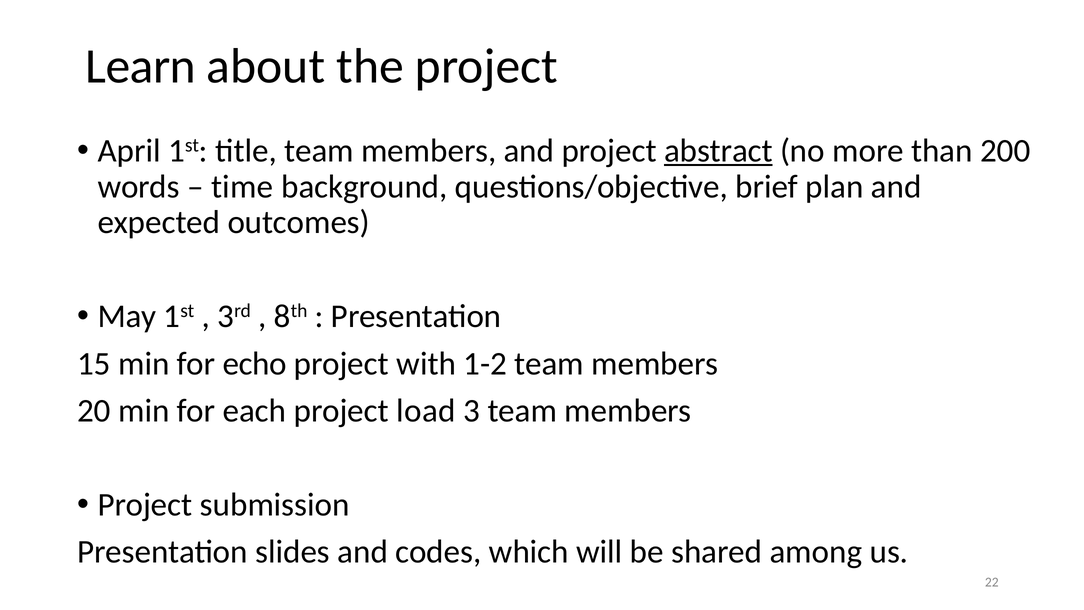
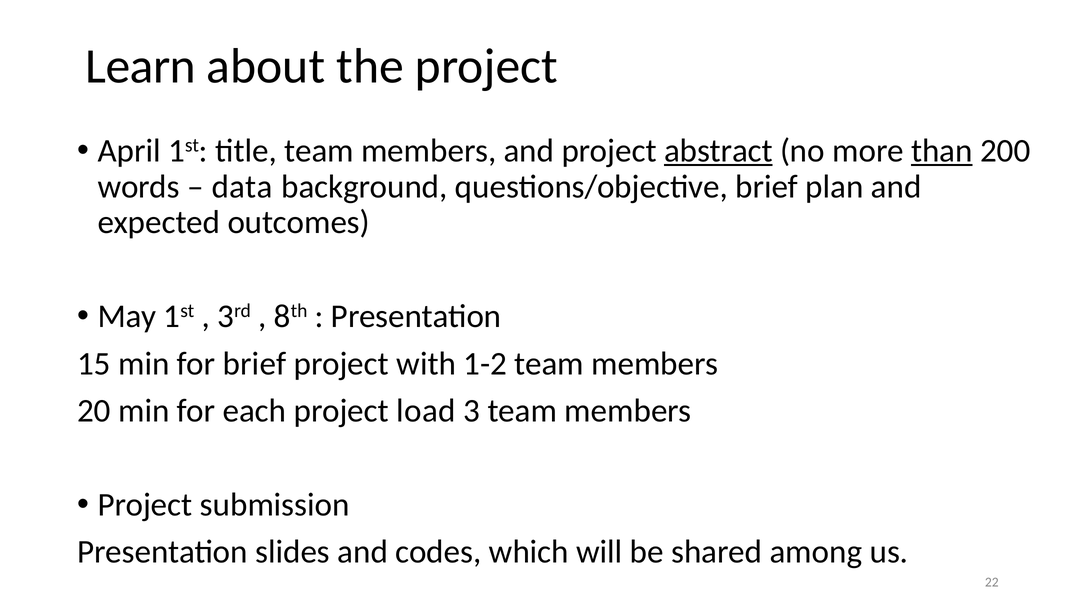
than underline: none -> present
time: time -> data
for echo: echo -> brief
